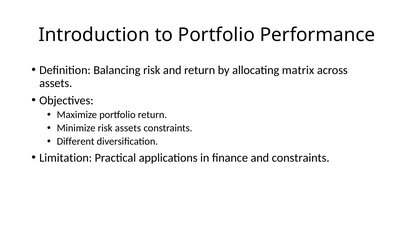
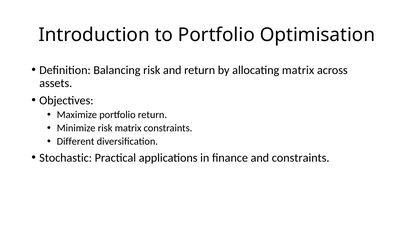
Performance: Performance -> Optimisation
risk assets: assets -> matrix
Limitation: Limitation -> Stochastic
